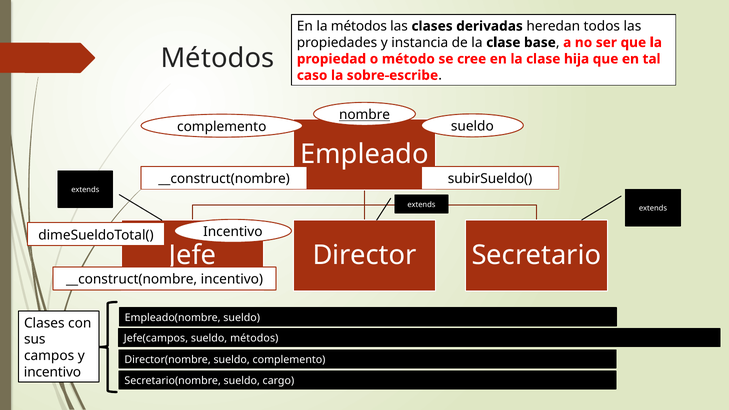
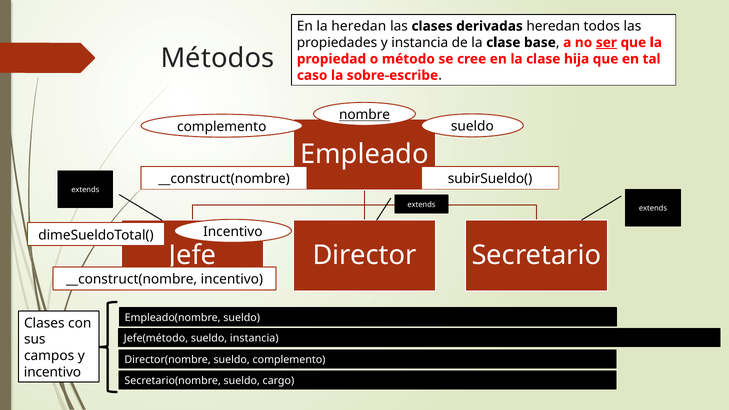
la métodos: métodos -> heredan
ser underline: none -> present
Jefe(campos: Jefe(campos -> Jefe(método
sueldo métodos: métodos -> instancia
